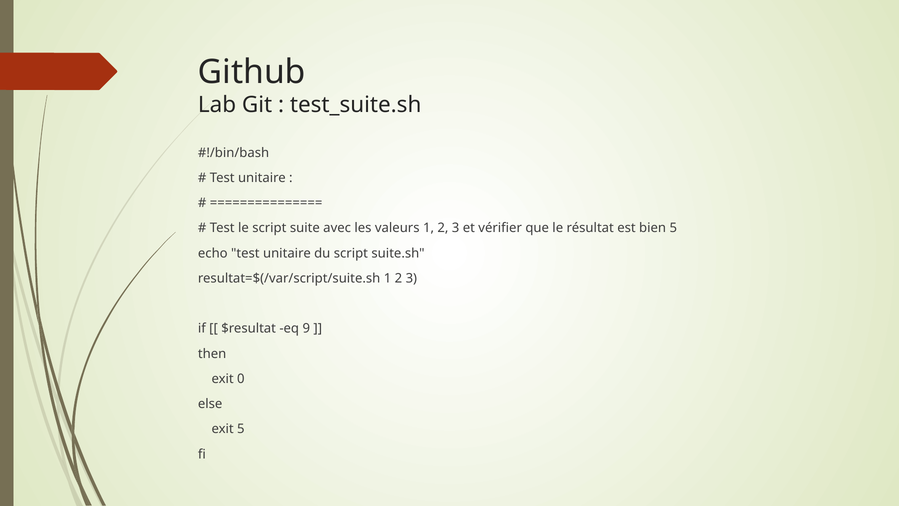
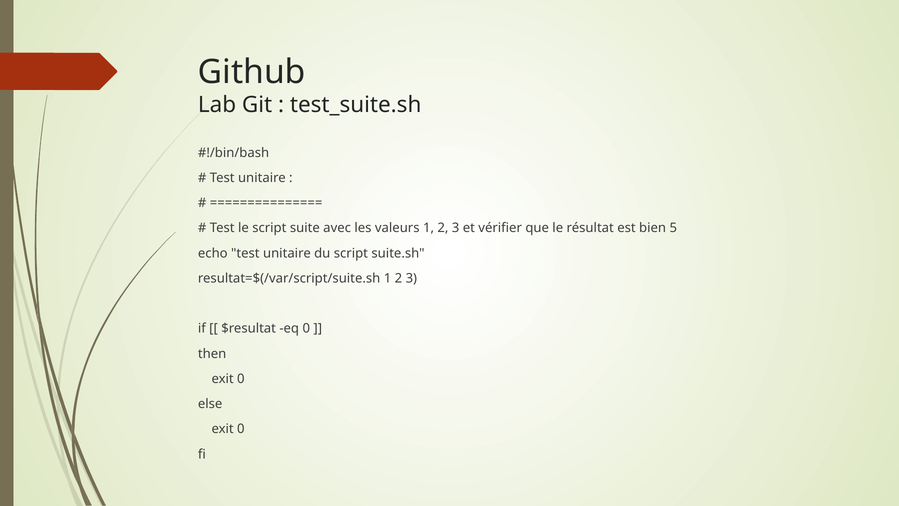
eq 9: 9 -> 0
5 at (241, 429): 5 -> 0
